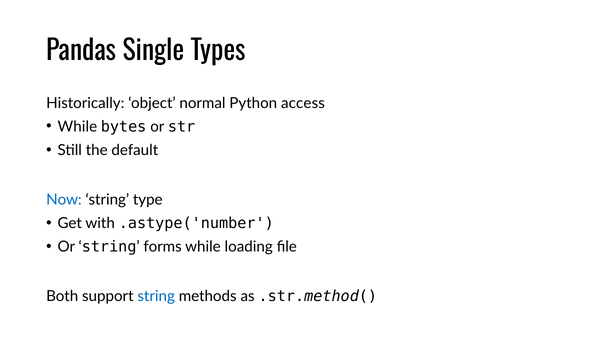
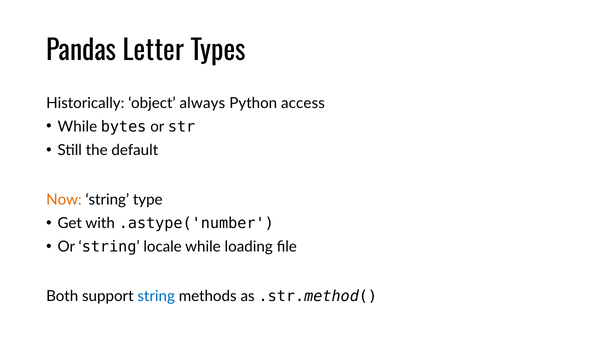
Single: Single -> Letter
normal: normal -> always
Now colour: blue -> orange
forms: forms -> locale
